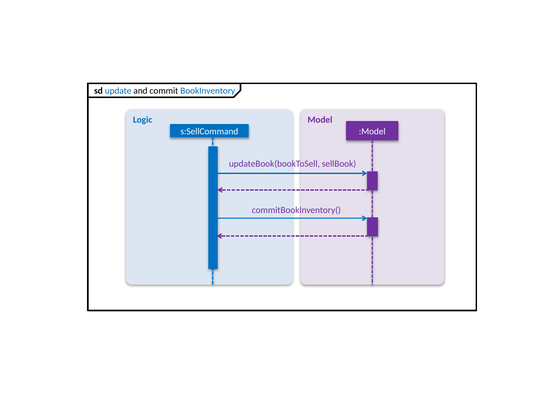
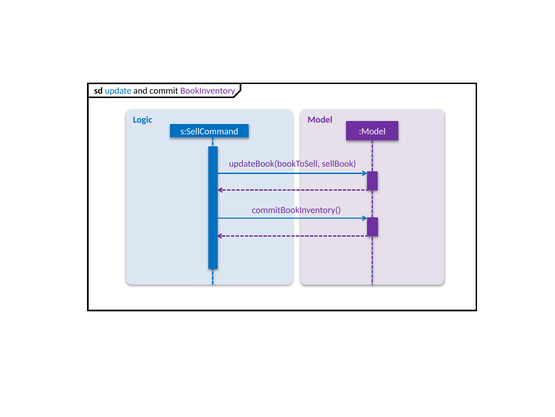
BookInventory colour: blue -> purple
